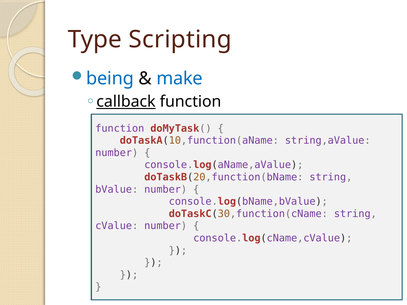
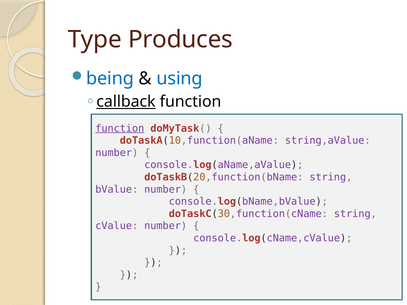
Scripting: Scripting -> Produces
make: make -> using
function at (120, 128) underline: none -> present
